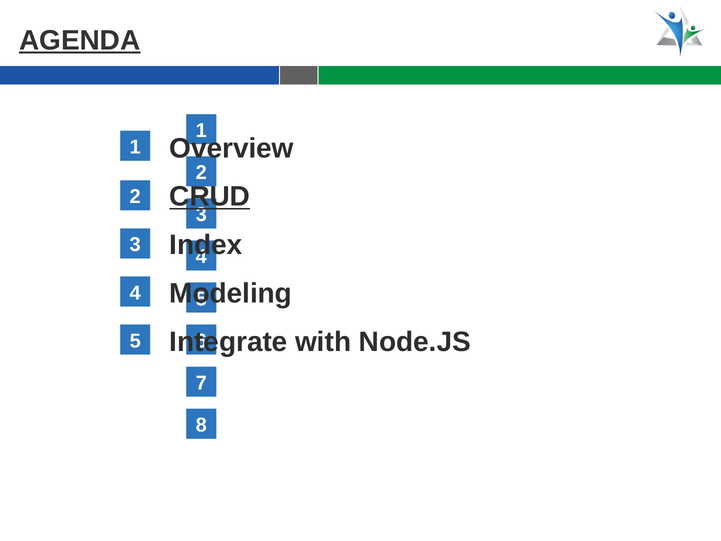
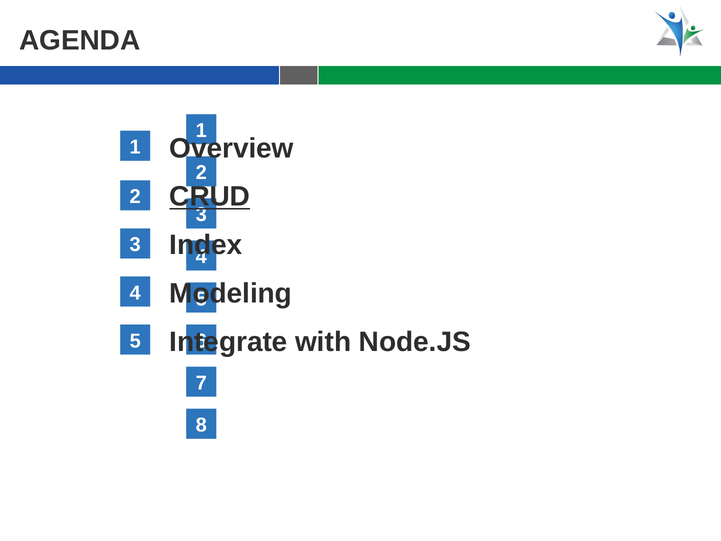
AGENDA underline: present -> none
